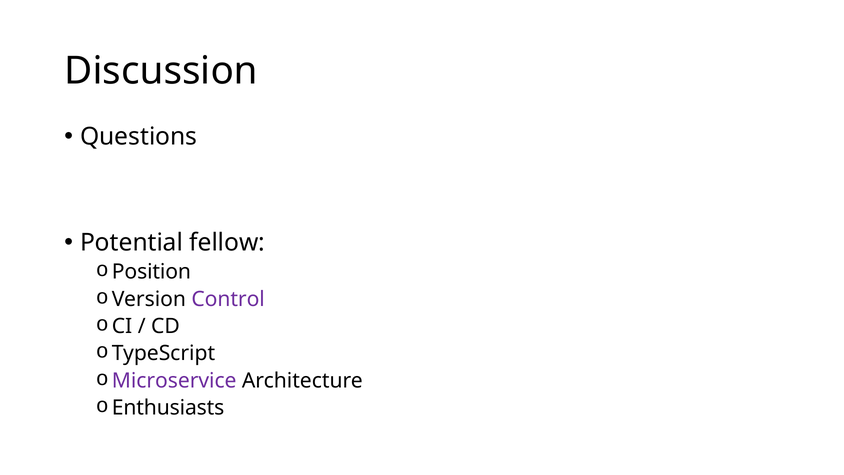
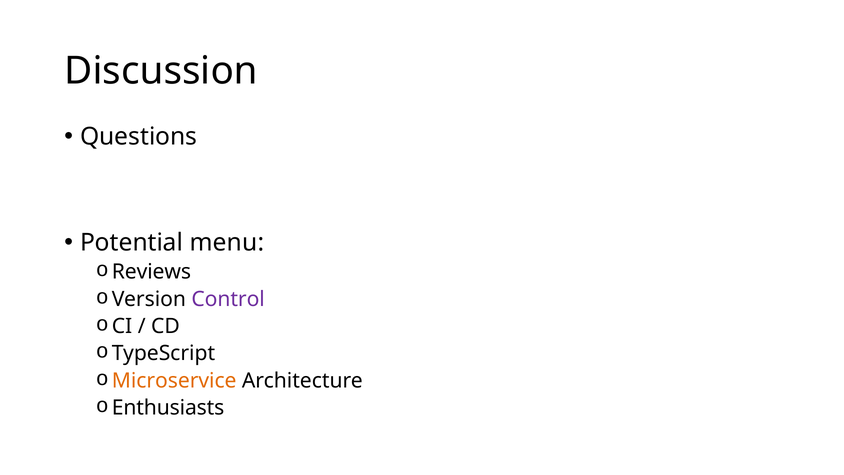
fellow: fellow -> menu
Position: Position -> Reviews
Microservice colour: purple -> orange
